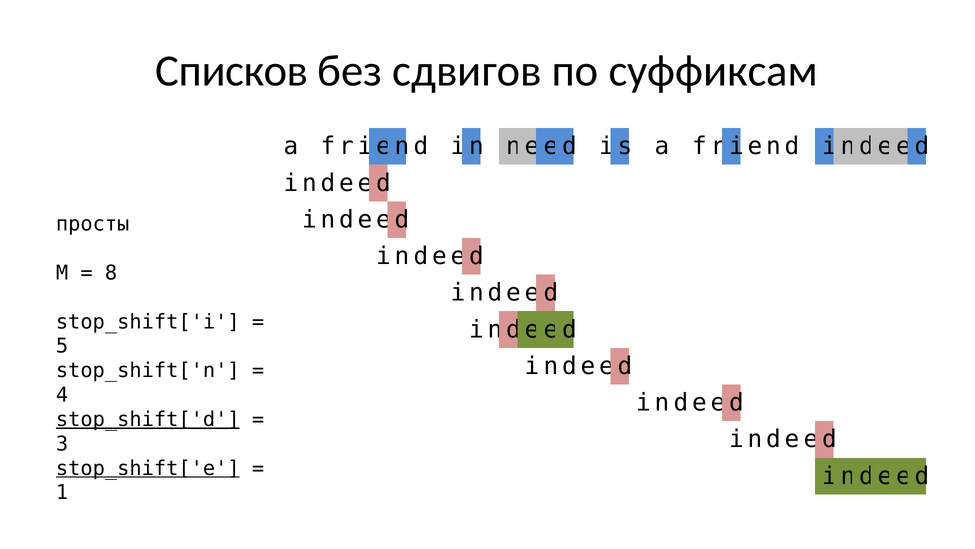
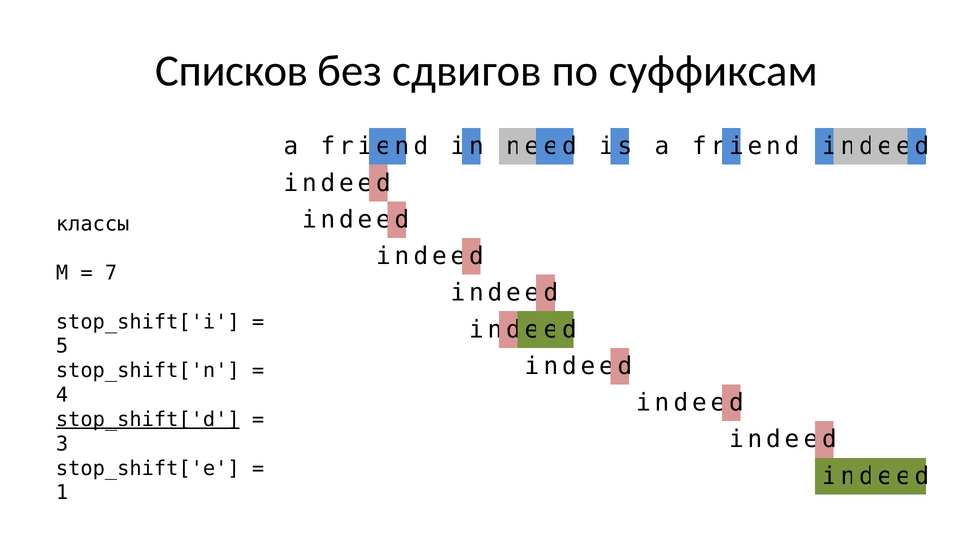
просты: просты -> классы
8: 8 -> 7
stop_shift['e underline: present -> none
